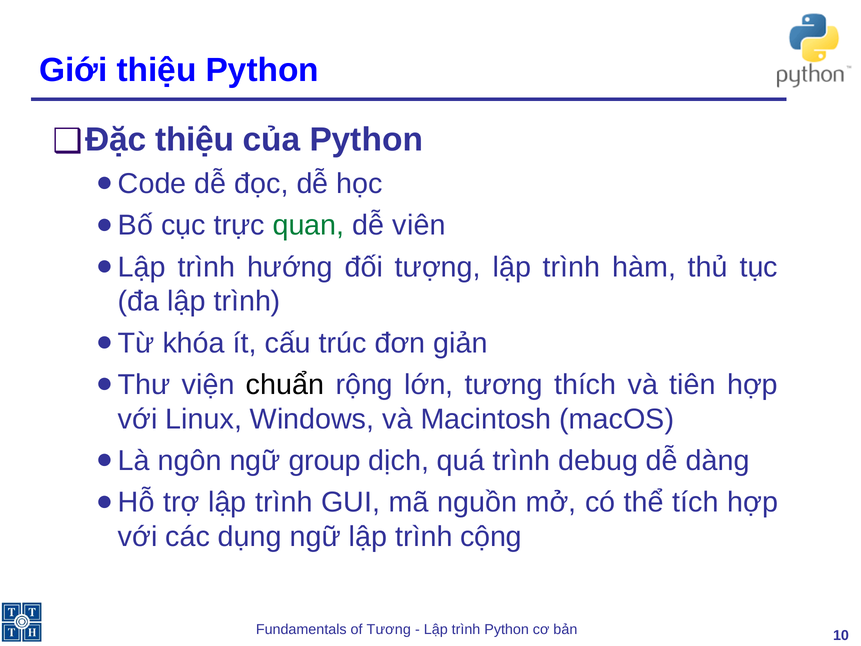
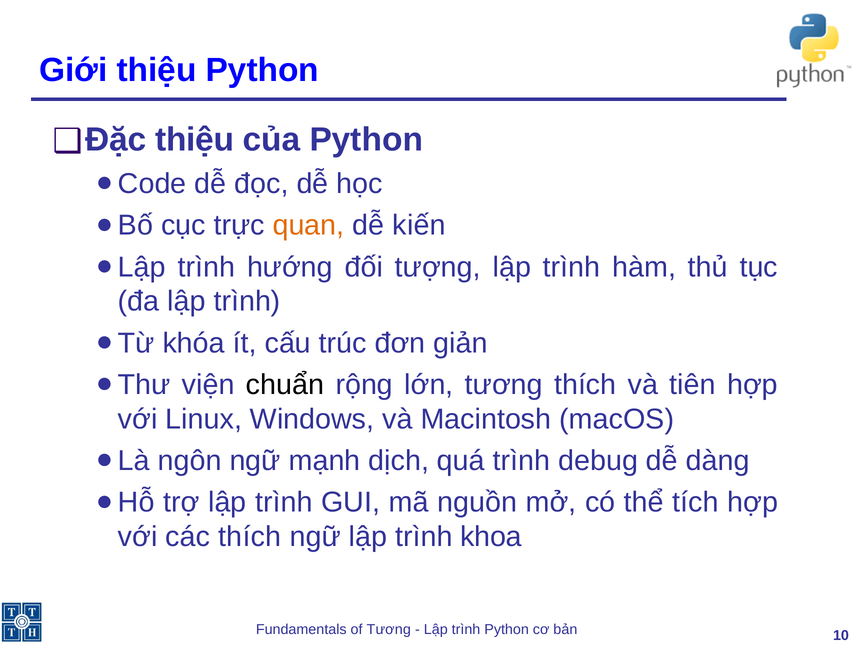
quan colour: green -> orange
viên: viên -> kiến
group: group -> mạnh
các dụng: dụng -> thích
cộng: cộng -> khoa
